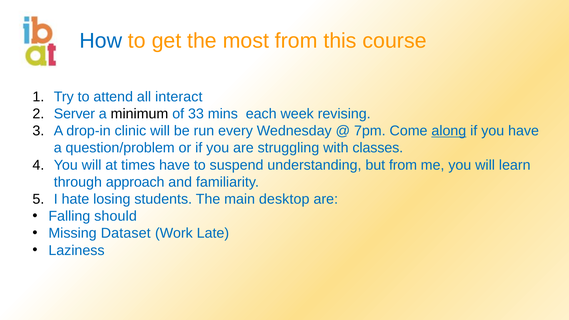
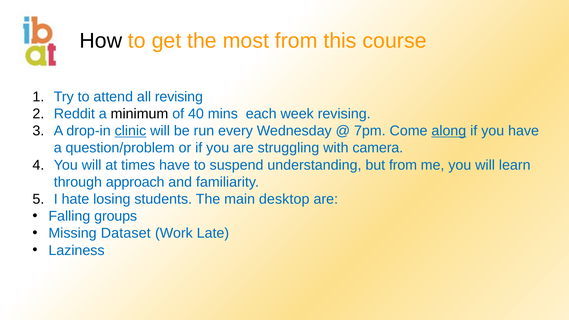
How colour: blue -> black
all interact: interact -> revising
Server: Server -> Reddit
33: 33 -> 40
clinic underline: none -> present
classes: classes -> camera
should: should -> groups
